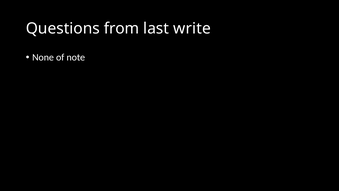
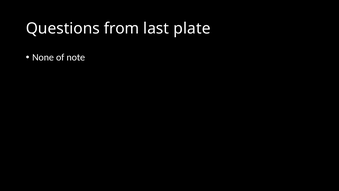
write: write -> plate
